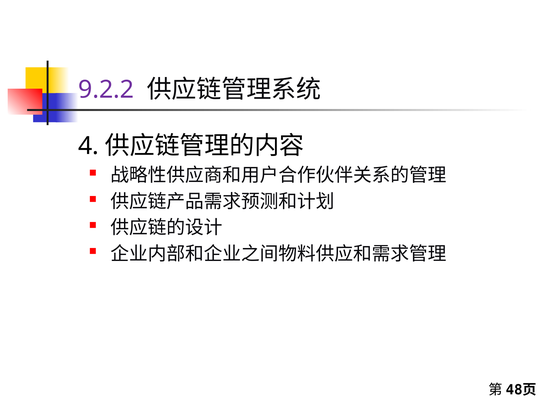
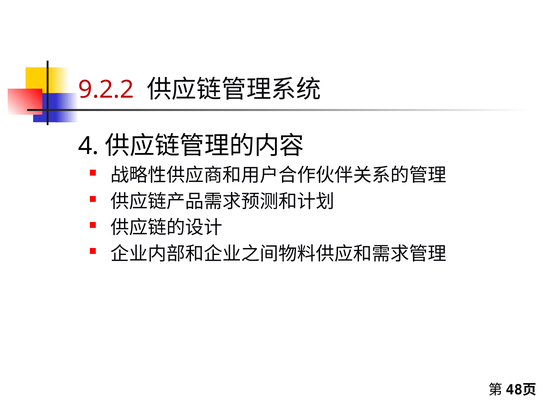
9.2.2 colour: purple -> red
